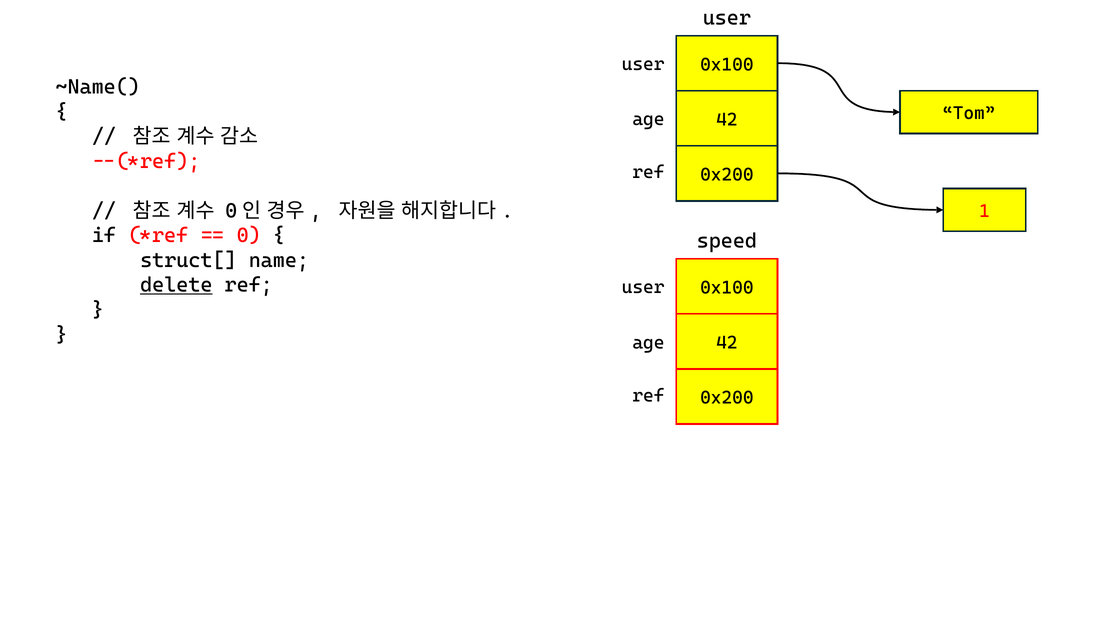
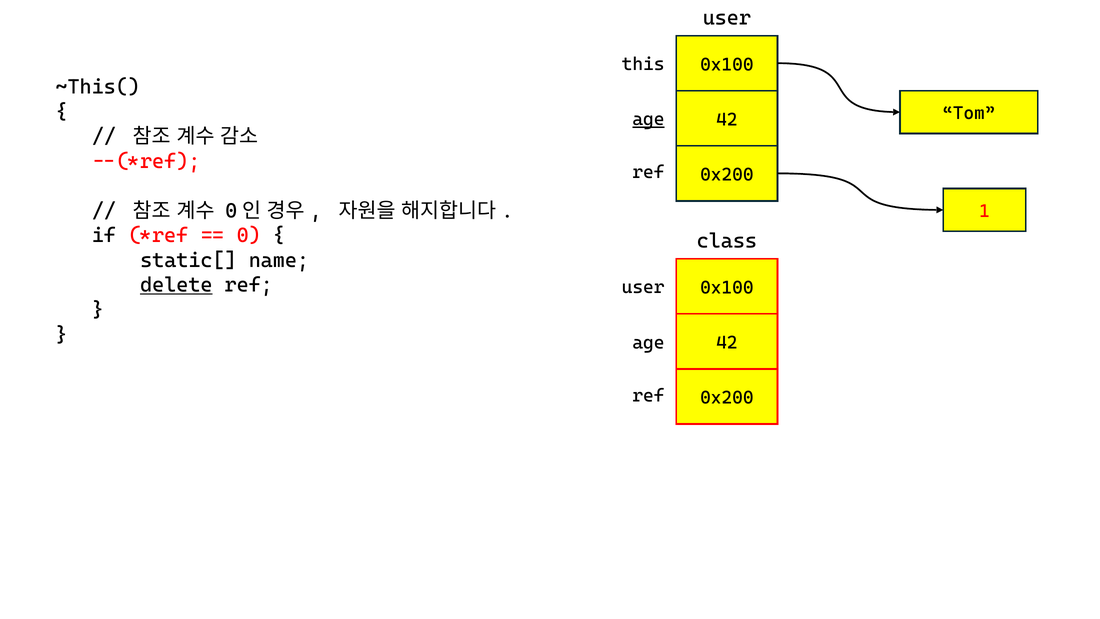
user at (643, 64): user -> this
~Name(: ~Name( -> ~This(
age at (648, 119) underline: none -> present
speed: speed -> class
struct[: struct[ -> static[
